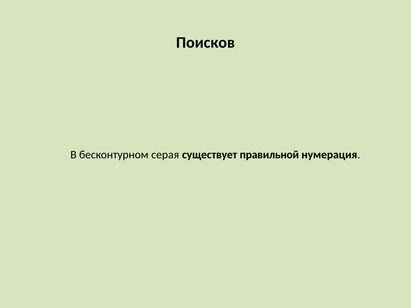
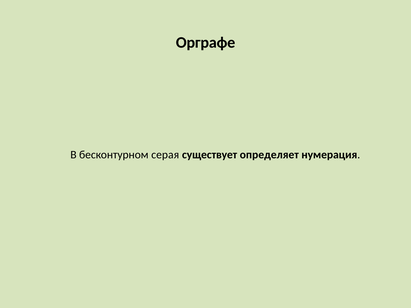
Поисков: Поисков -> Орграфе
правильной: правильной -> определяет
